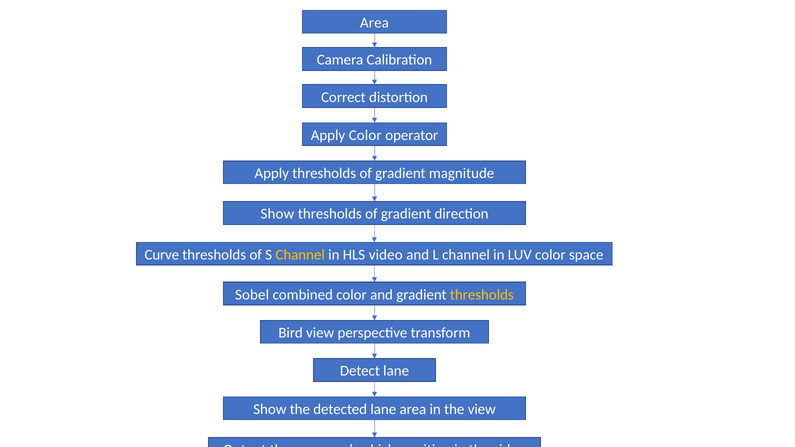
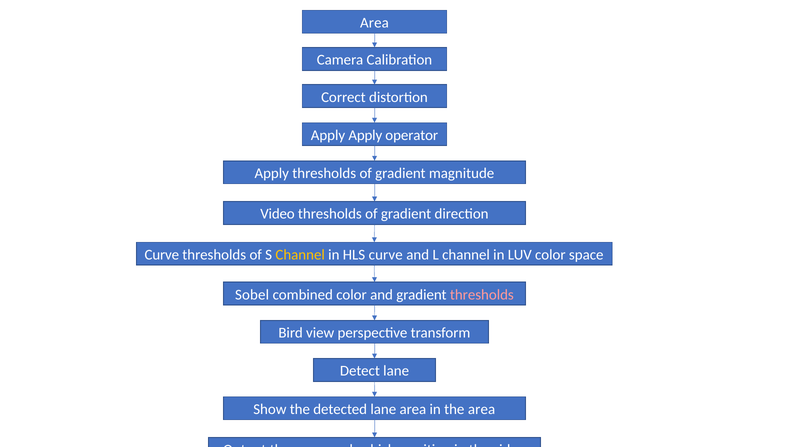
Apply Color: Color -> Apply
Show at (277, 214): Show -> Video
HLS video: video -> curve
thresholds at (482, 295) colour: yellow -> pink
the view: view -> area
